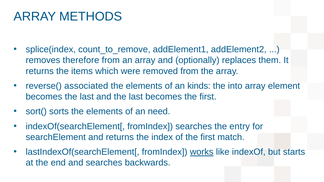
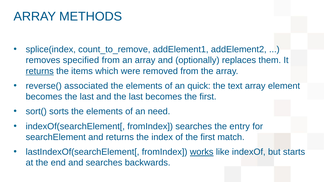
therefore: therefore -> specified
returns at (40, 71) underline: none -> present
kinds: kinds -> quick
into: into -> text
